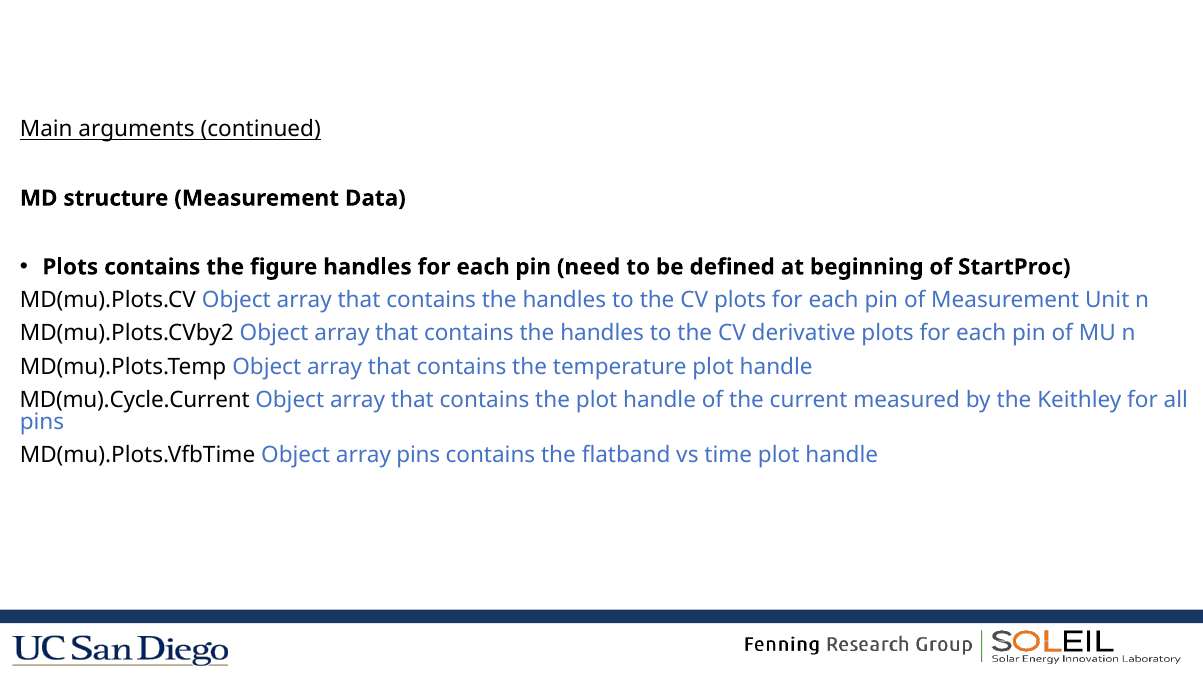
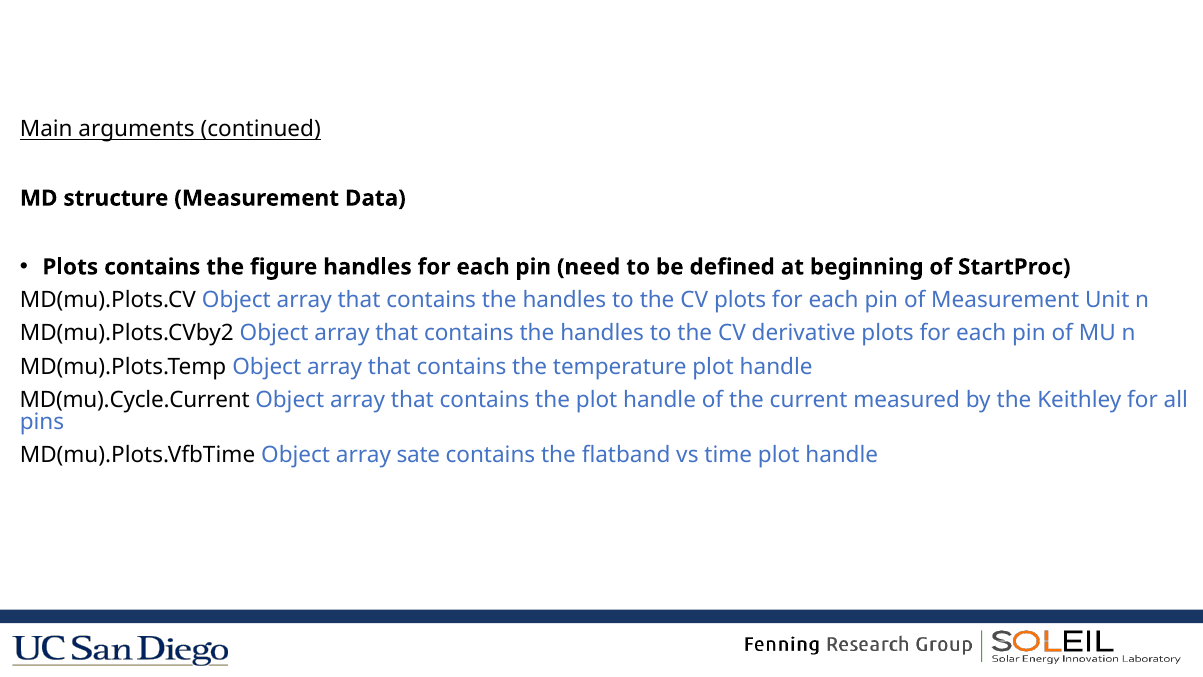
array pins: pins -> sate
